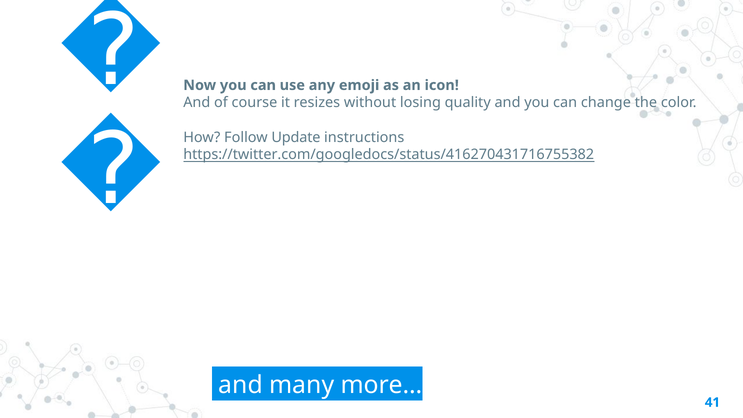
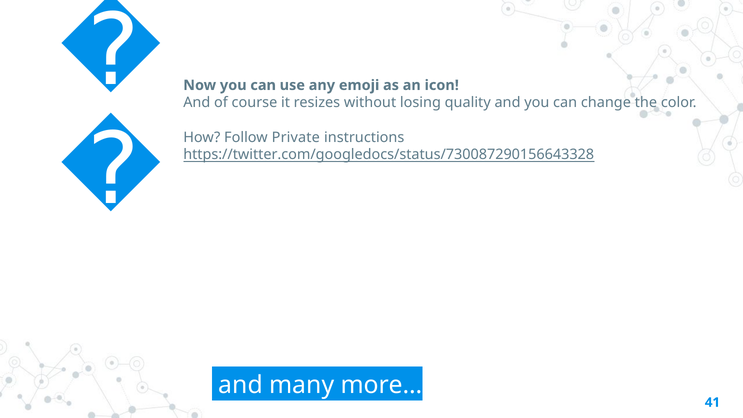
Update: Update -> Private
https://twitter.com/googledocs/status/416270431716755382: https://twitter.com/googledocs/status/416270431716755382 -> https://twitter.com/googledocs/status/730087290156643328
